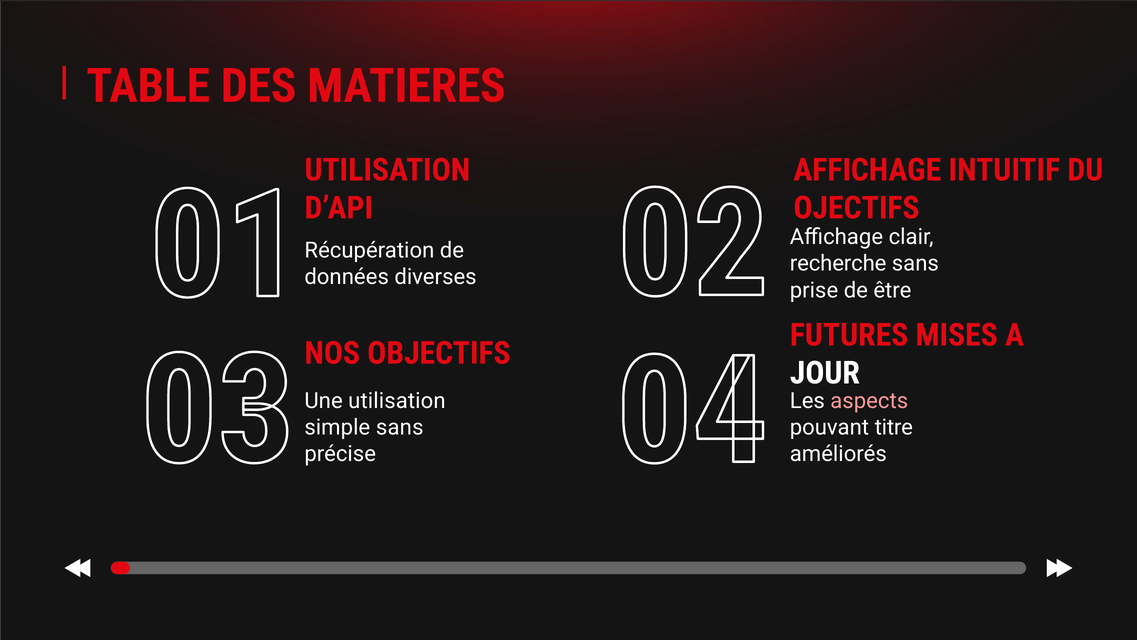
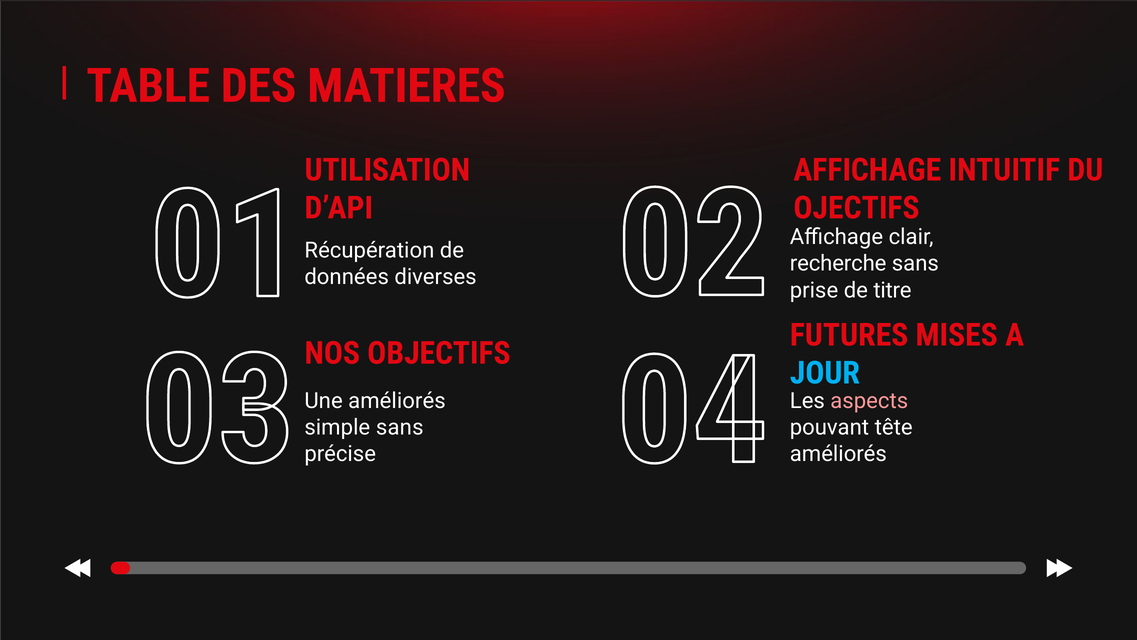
être: être -> titre
JOUR colour: white -> light blue
Une utilisation: utilisation -> améliorés
titre: titre -> tête
